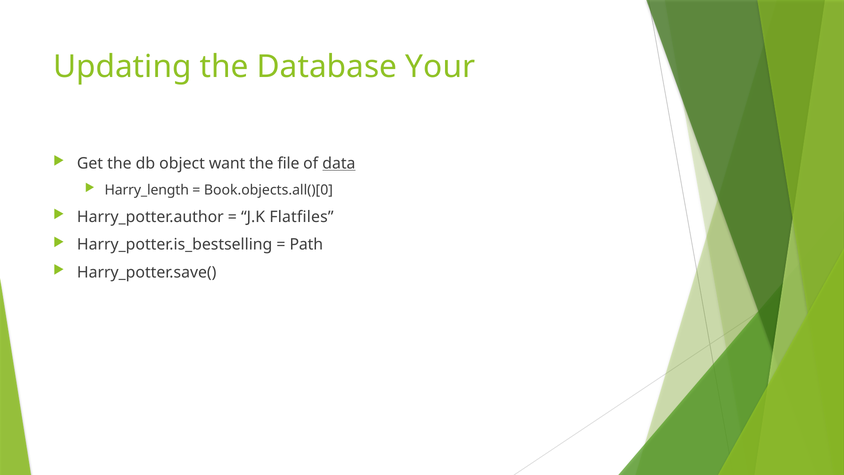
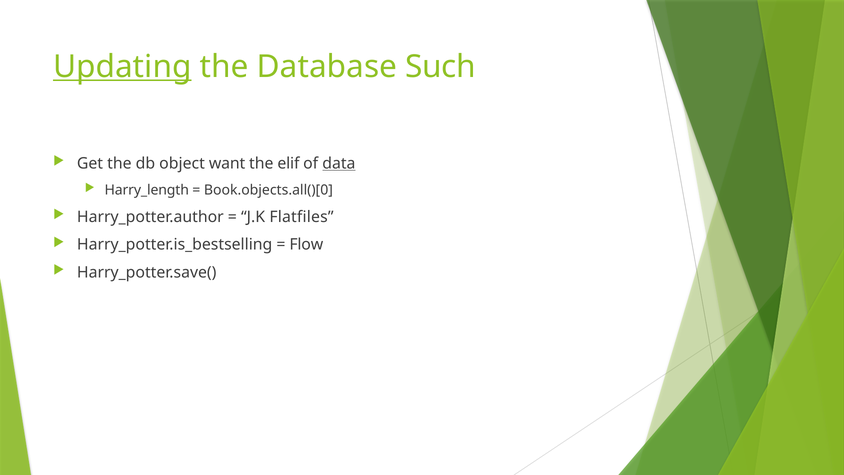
Updating underline: none -> present
Your: Your -> Such
file: file -> elif
Path: Path -> Flow
